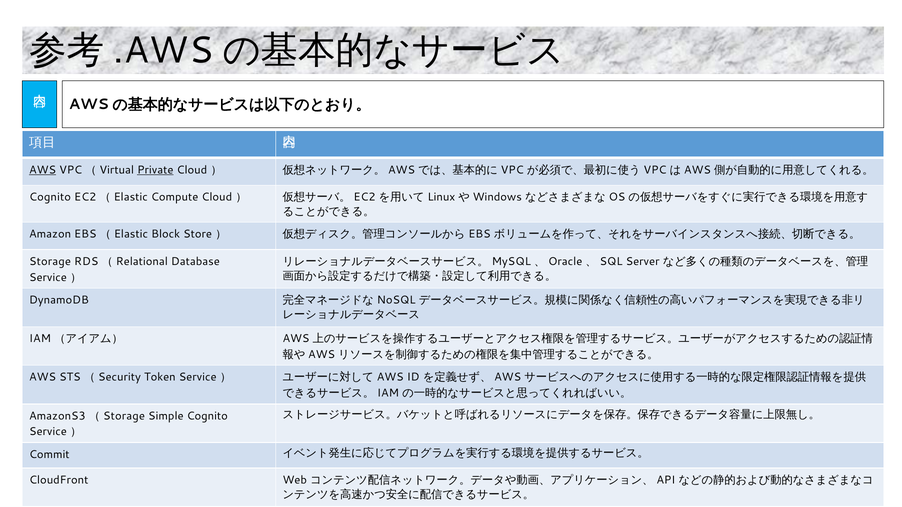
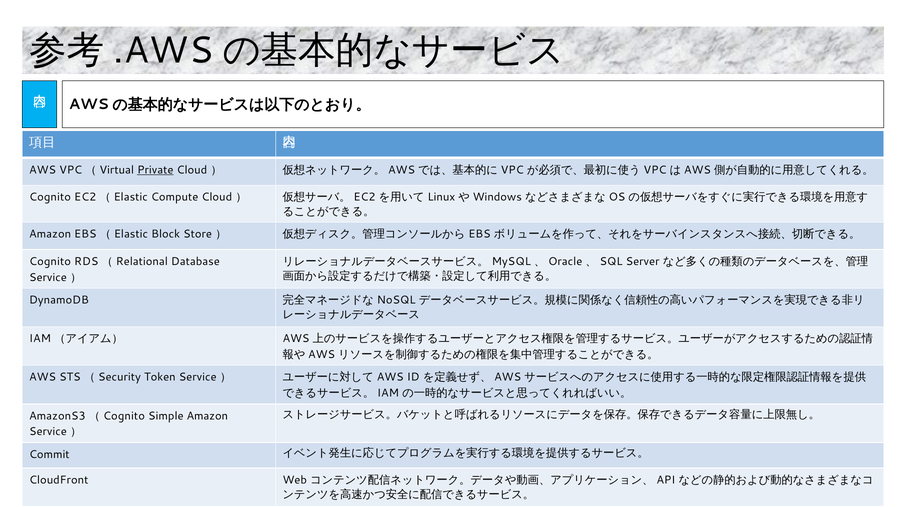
AWS at (43, 170) underline: present -> none
Storage at (50, 262): Storage -> Cognito
Storage at (124, 416): Storage -> Cognito
Simple Cognito: Cognito -> Amazon
